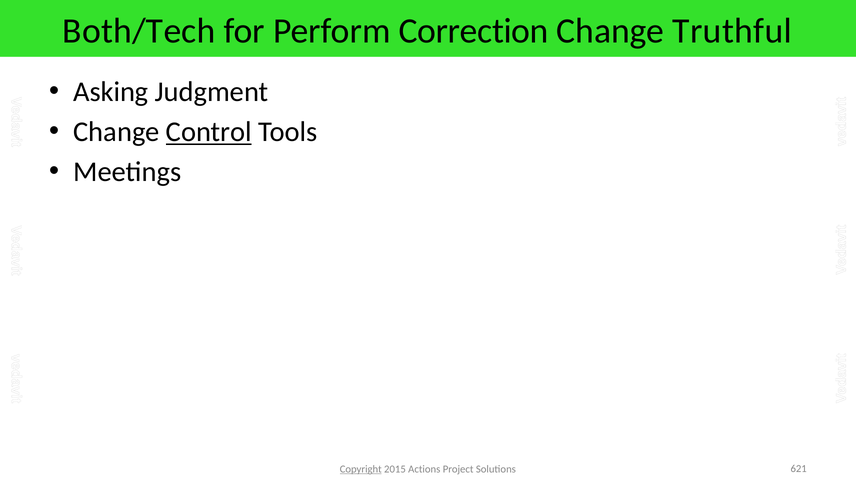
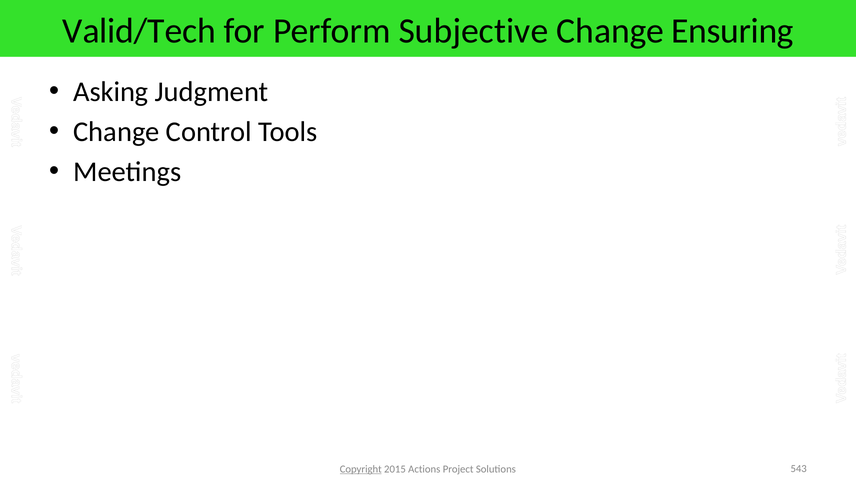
Both/Tech: Both/Tech -> Valid/Tech
Correction: Correction -> Subjective
Truthful: Truthful -> Ensuring
Control underline: present -> none
621: 621 -> 543
